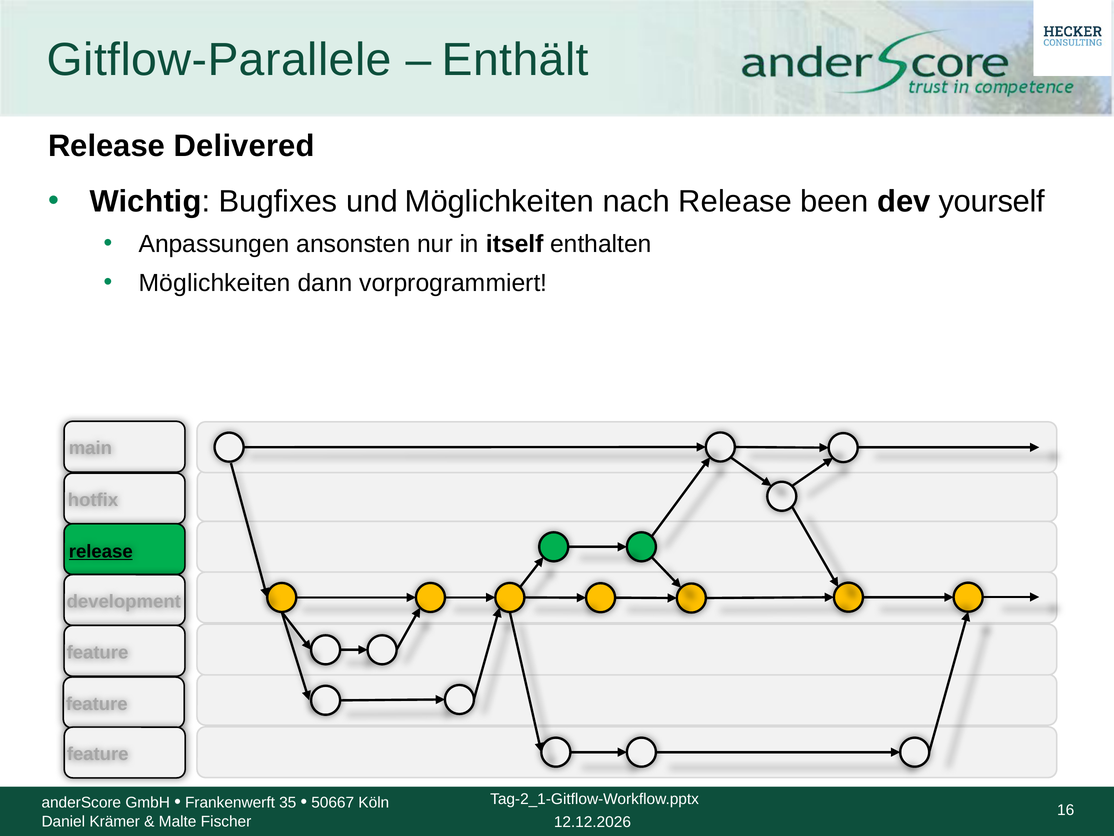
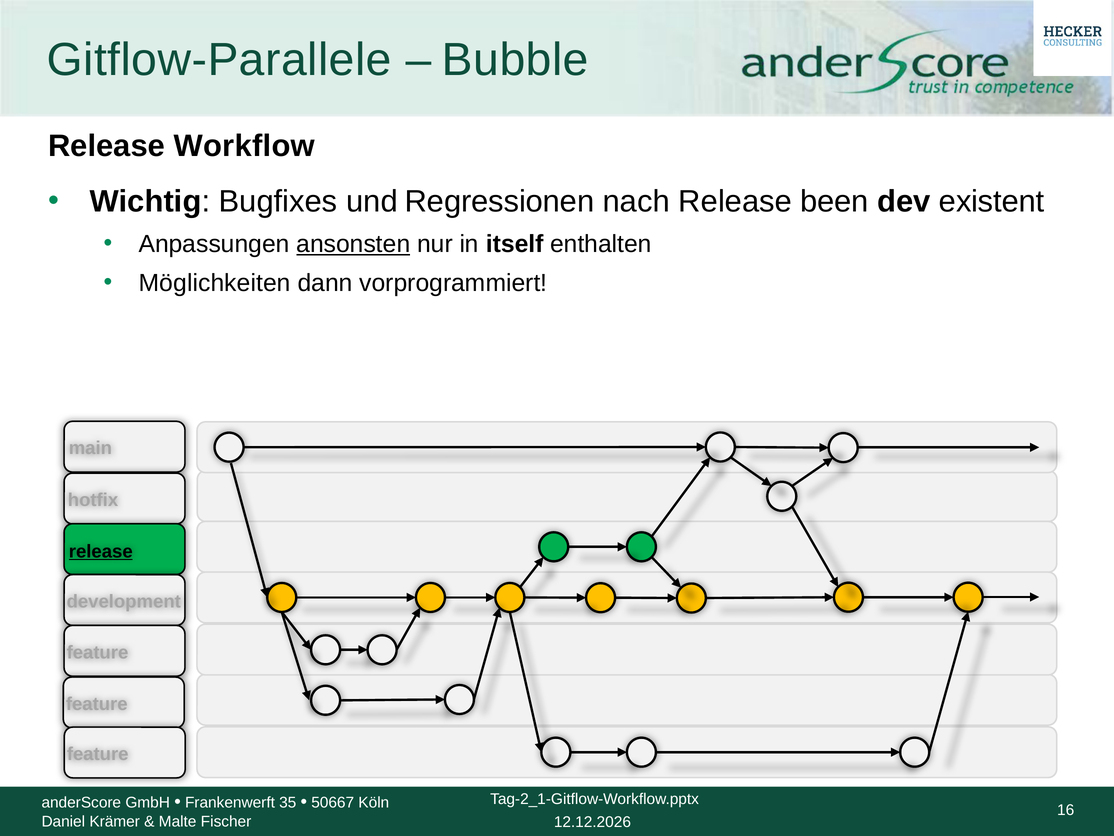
Enthält: Enthält -> Bubble
Delivered: Delivered -> Workflow
und Möglichkeiten: Möglichkeiten -> Regressionen
yourself: yourself -> existent
ansonsten underline: none -> present
